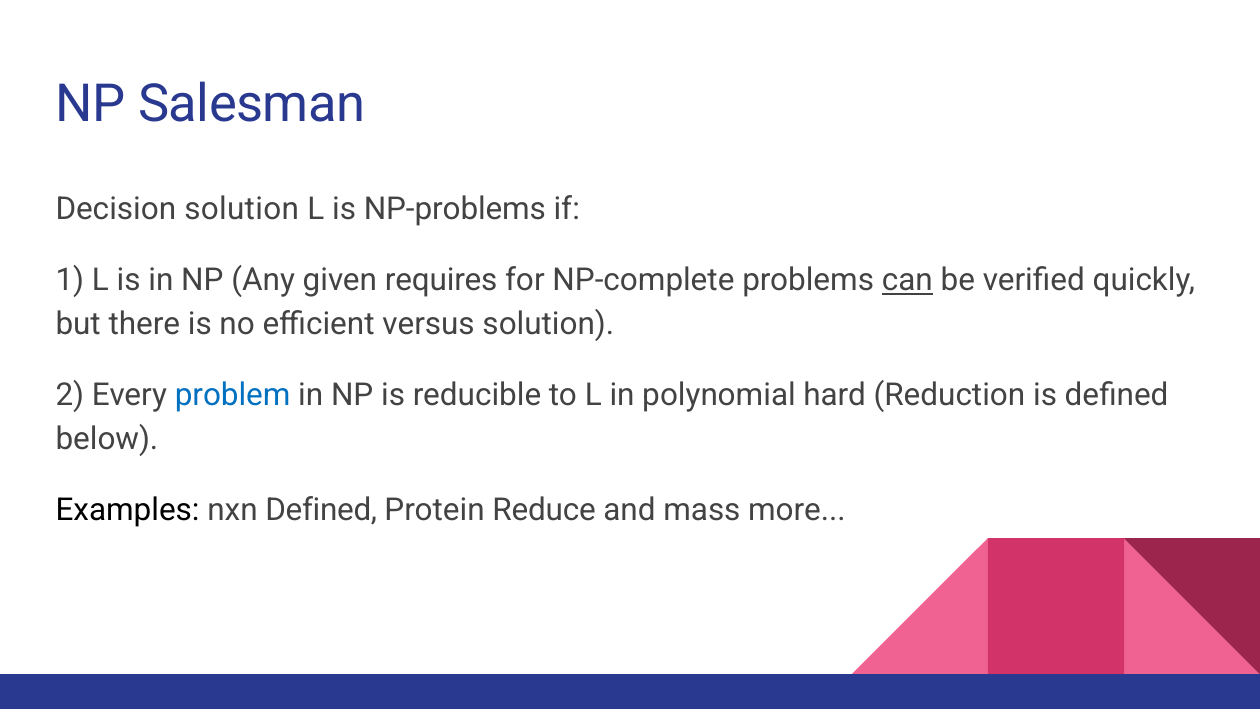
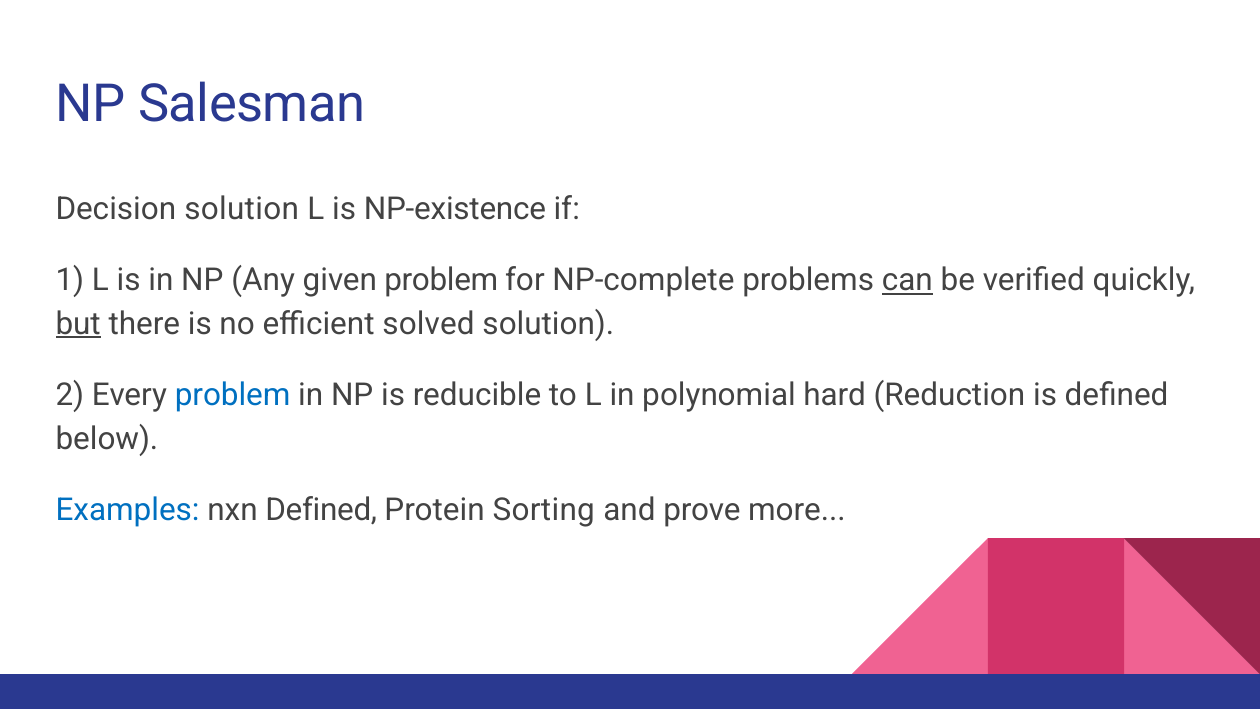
NP-problems: NP-problems -> NP-existence
given requires: requires -> problem
but underline: none -> present
versus: versus -> solved
Examples colour: black -> blue
Reduce: Reduce -> Sorting
mass: mass -> prove
